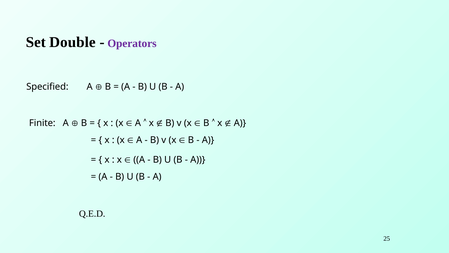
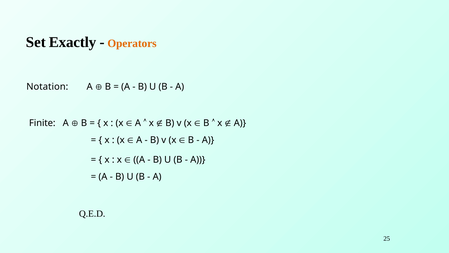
Double: Double -> Exactly
Operators colour: purple -> orange
Specified: Specified -> Notation
